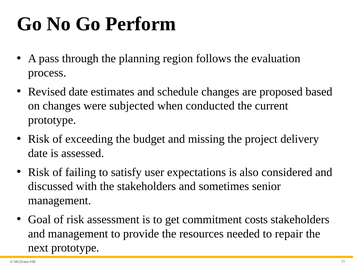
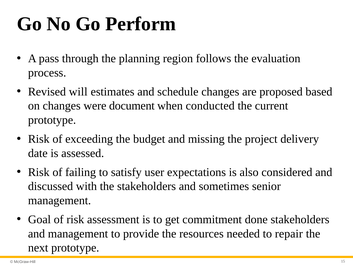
Revised date: date -> will
subjected: subjected -> document
costs: costs -> done
